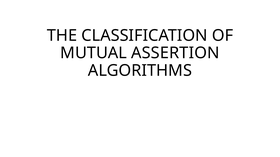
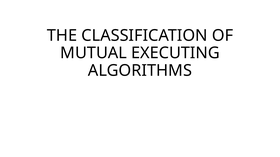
ASSERTION: ASSERTION -> EXECUTING
